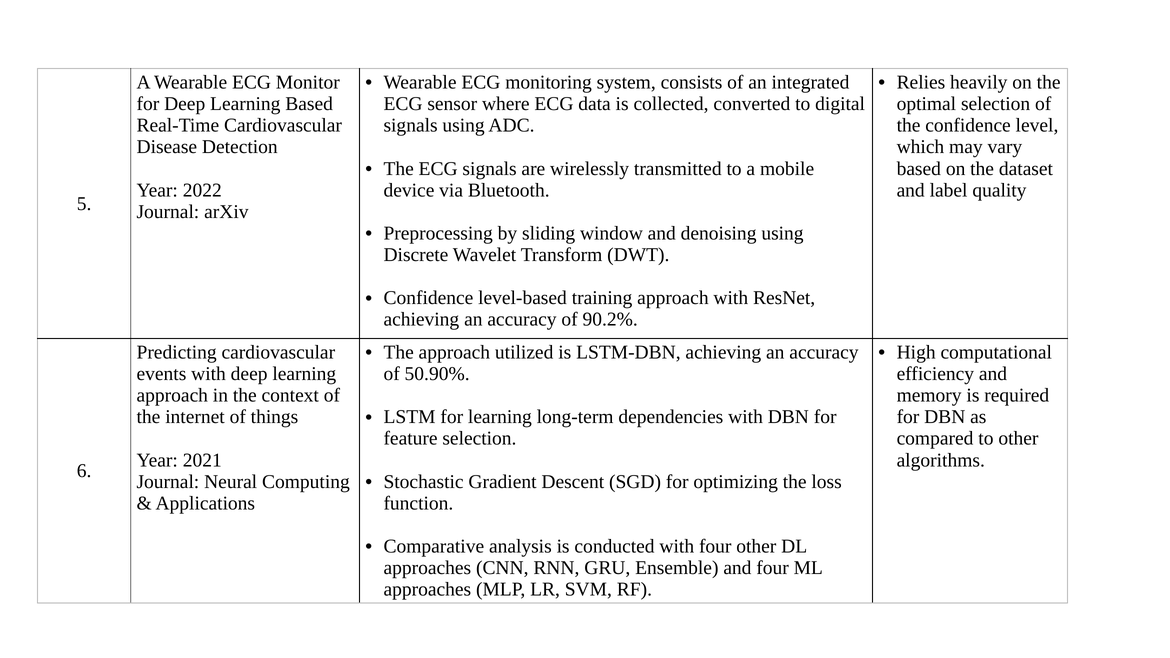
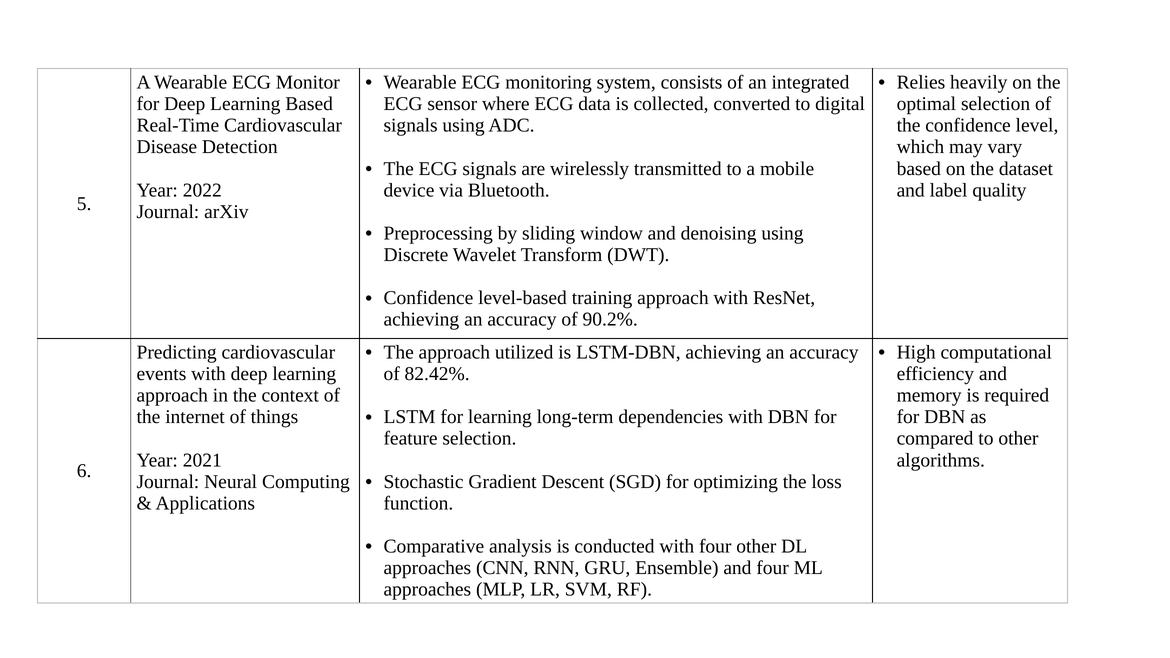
50.90%: 50.90% -> 82.42%
